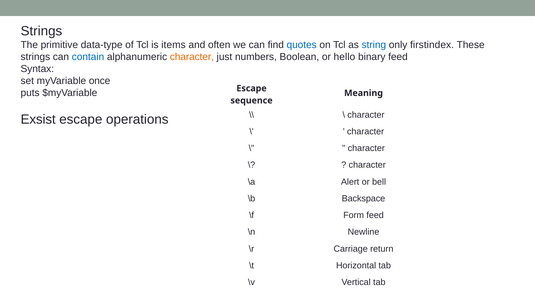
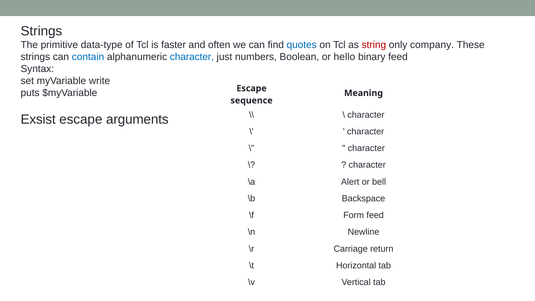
items: items -> faster
string colour: blue -> red
firstindex: firstindex -> company
character at (192, 57) colour: orange -> blue
once: once -> write
operations: operations -> arguments
